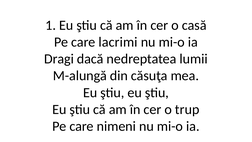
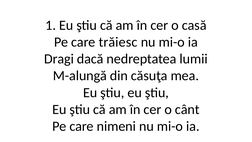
lacrimi: lacrimi -> trăiesc
trup: trup -> cânt
